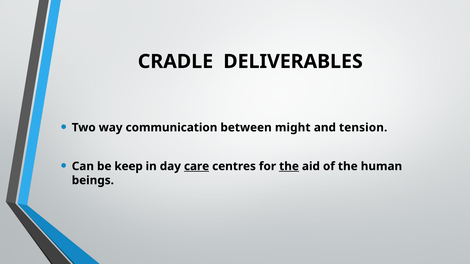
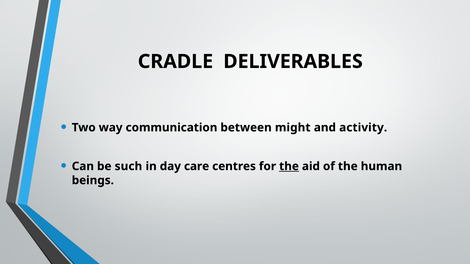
tension: tension -> activity
keep: keep -> such
care underline: present -> none
